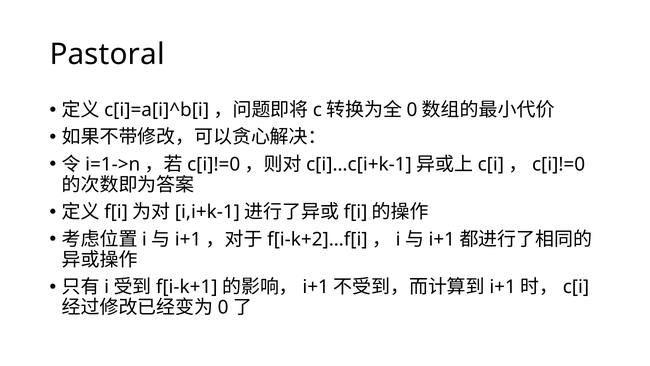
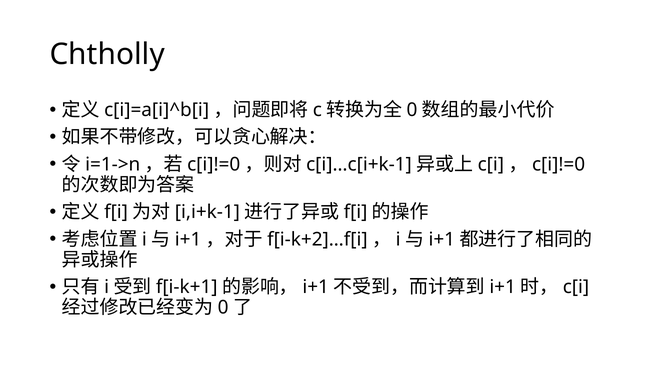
Pastoral: Pastoral -> Chtholly
